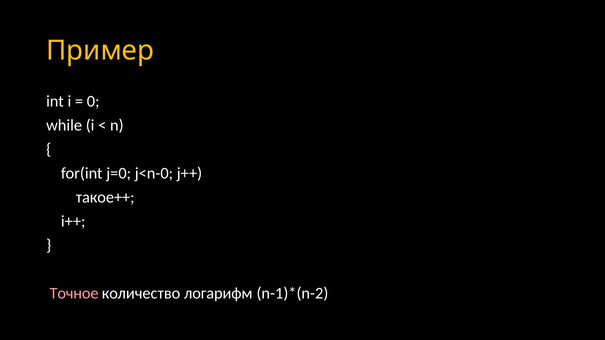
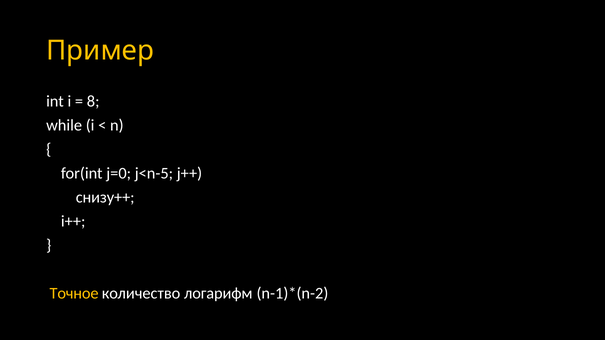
0: 0 -> 8
j<n-0: j<n-0 -> j<n-5
такое++: такое++ -> снизу++
Точное colour: pink -> yellow
